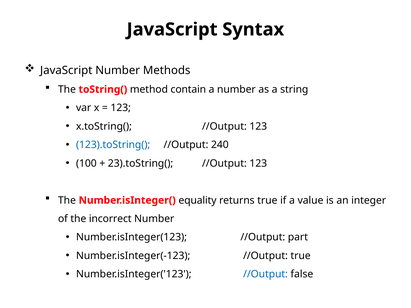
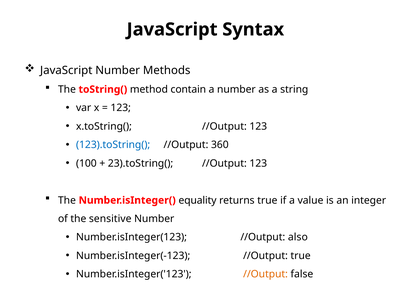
240: 240 -> 360
incorrect: incorrect -> sensitive
part: part -> also
//Output at (266, 274) colour: blue -> orange
